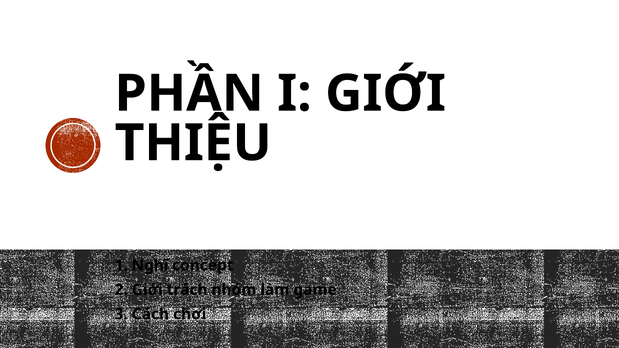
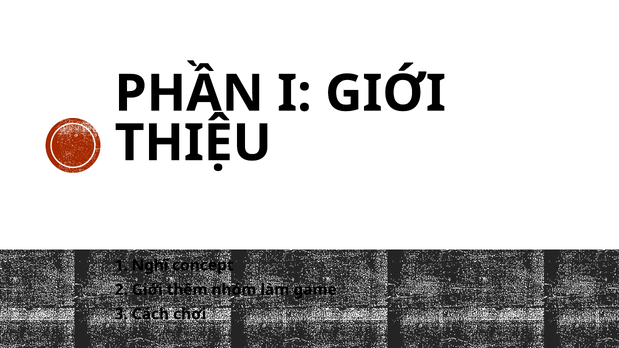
trách: trách -> thêm
